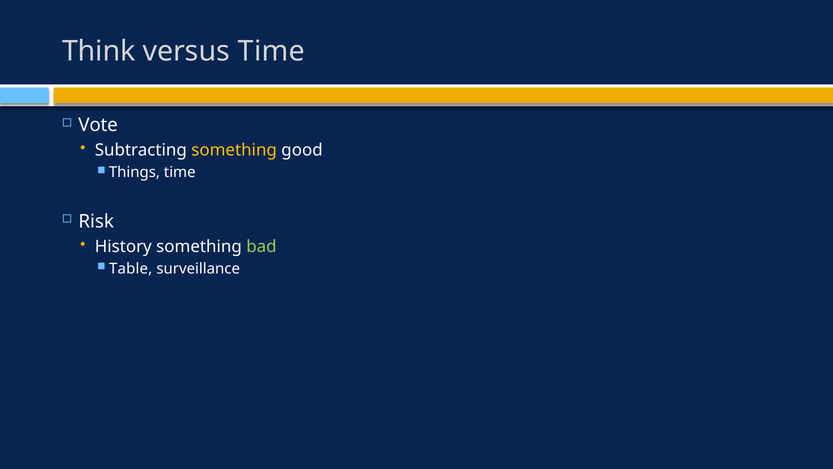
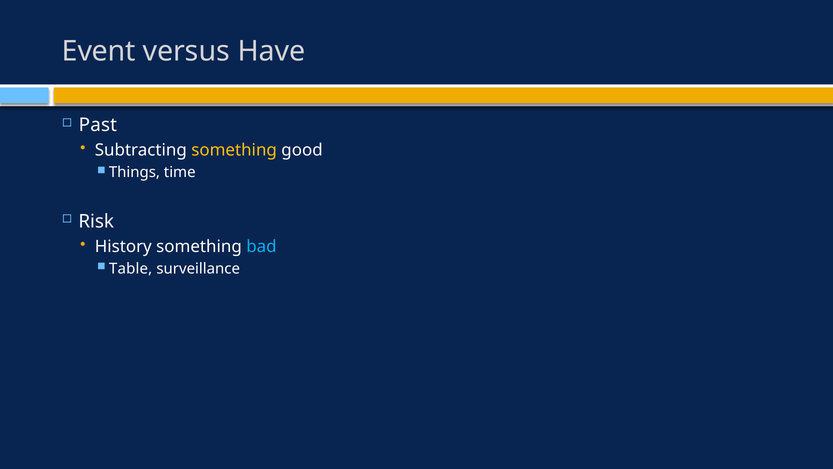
Think: Think -> Event
versus Time: Time -> Have
Vote: Vote -> Past
bad colour: light green -> light blue
